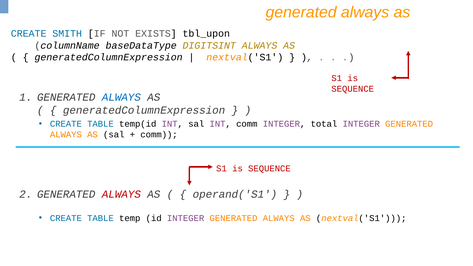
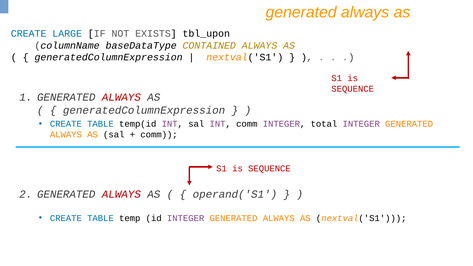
SMITH: SMITH -> LARGE
DIGITSINT: DIGITSINT -> CONTAINED
ALWAYS at (121, 97) colour: blue -> red
